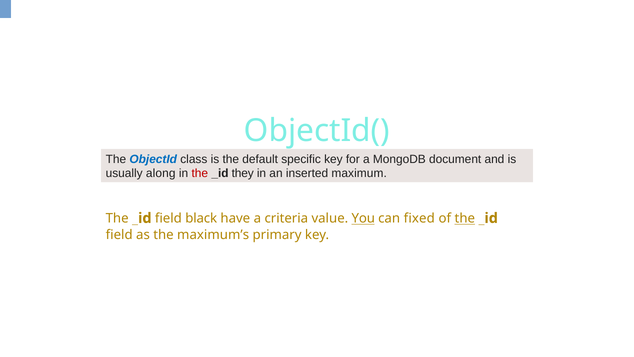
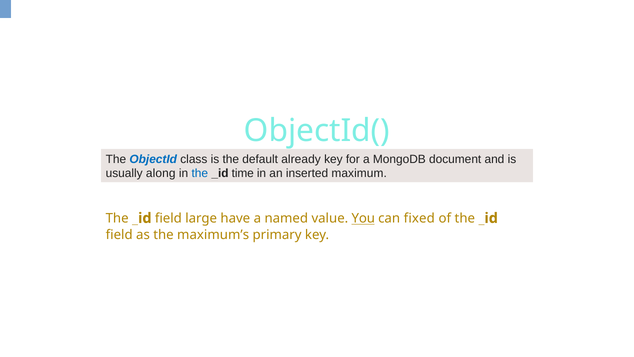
specific: specific -> already
the at (200, 173) colour: red -> blue
they: they -> time
black: black -> large
criteria: criteria -> named
the at (465, 218) underline: present -> none
